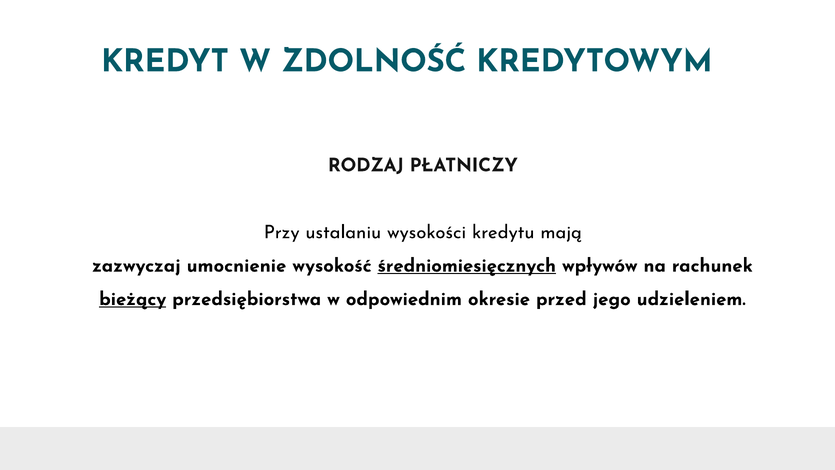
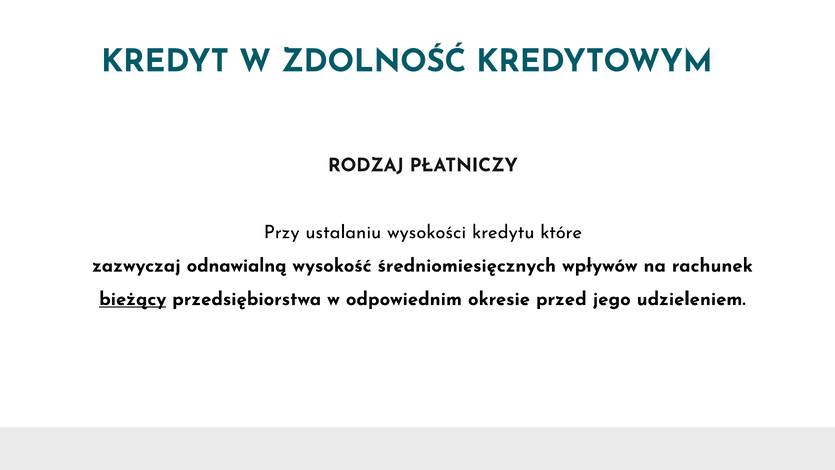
mają: mają -> które
umocnienie: umocnienie -> odnawialną
średniomiesięcznych underline: present -> none
